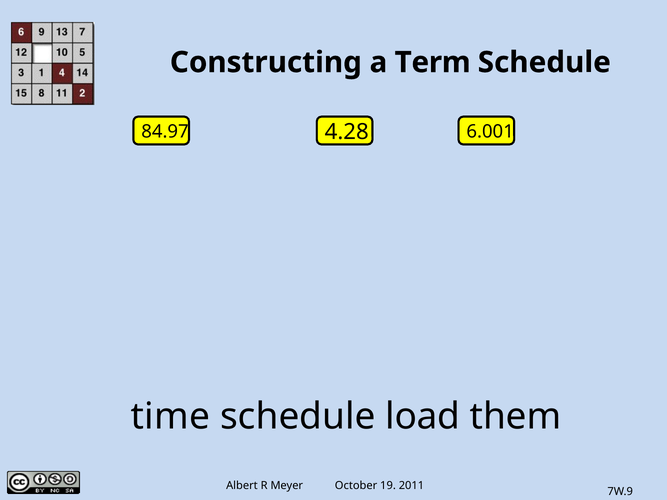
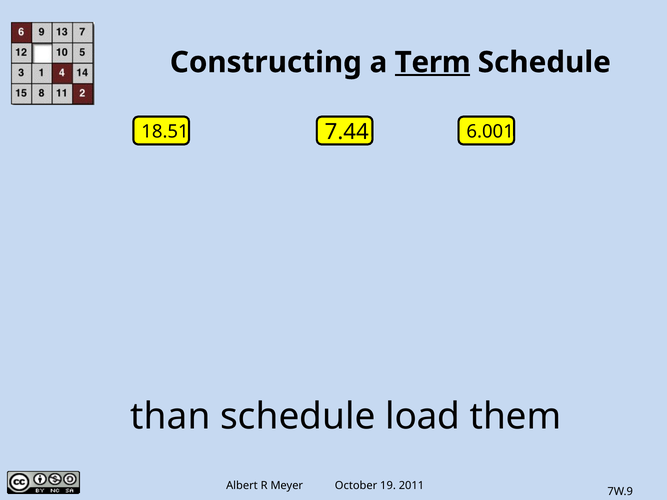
Term underline: none -> present
4.28: 4.28 -> 7.44
84.97: 84.97 -> 18.51
time: time -> than
